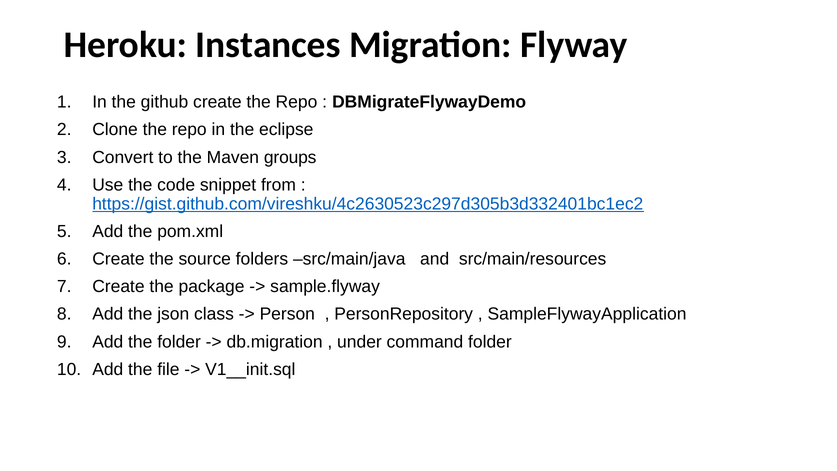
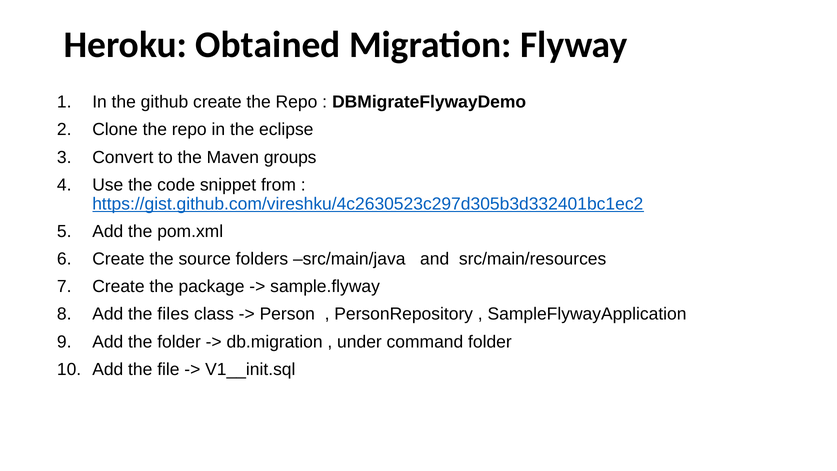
Instances: Instances -> Obtained
json: json -> files
